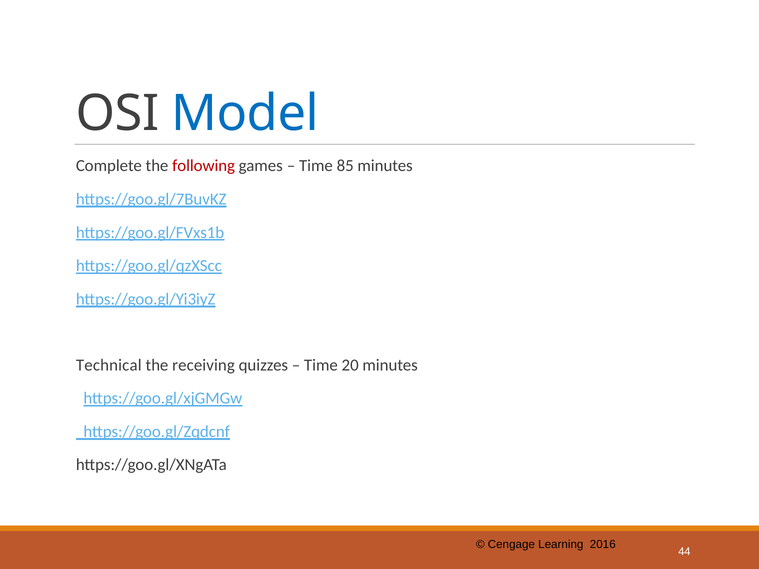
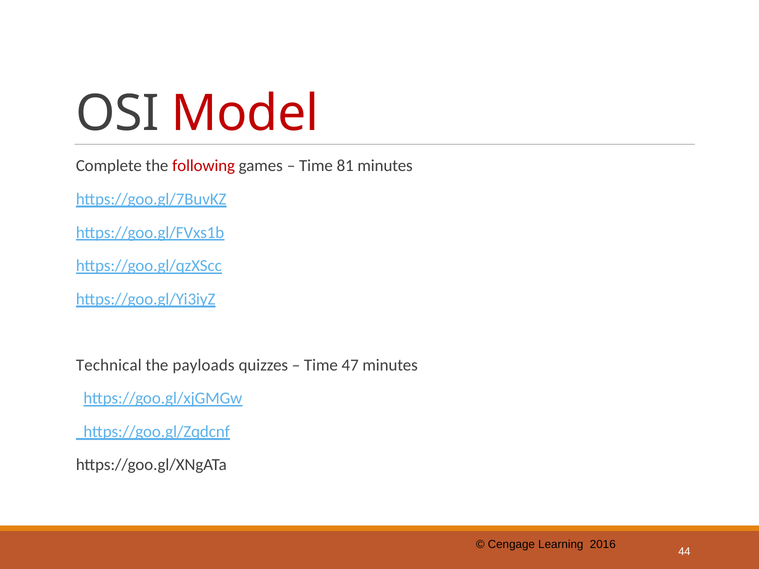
Model colour: blue -> red
85: 85 -> 81
receiving: receiving -> payloads
20: 20 -> 47
